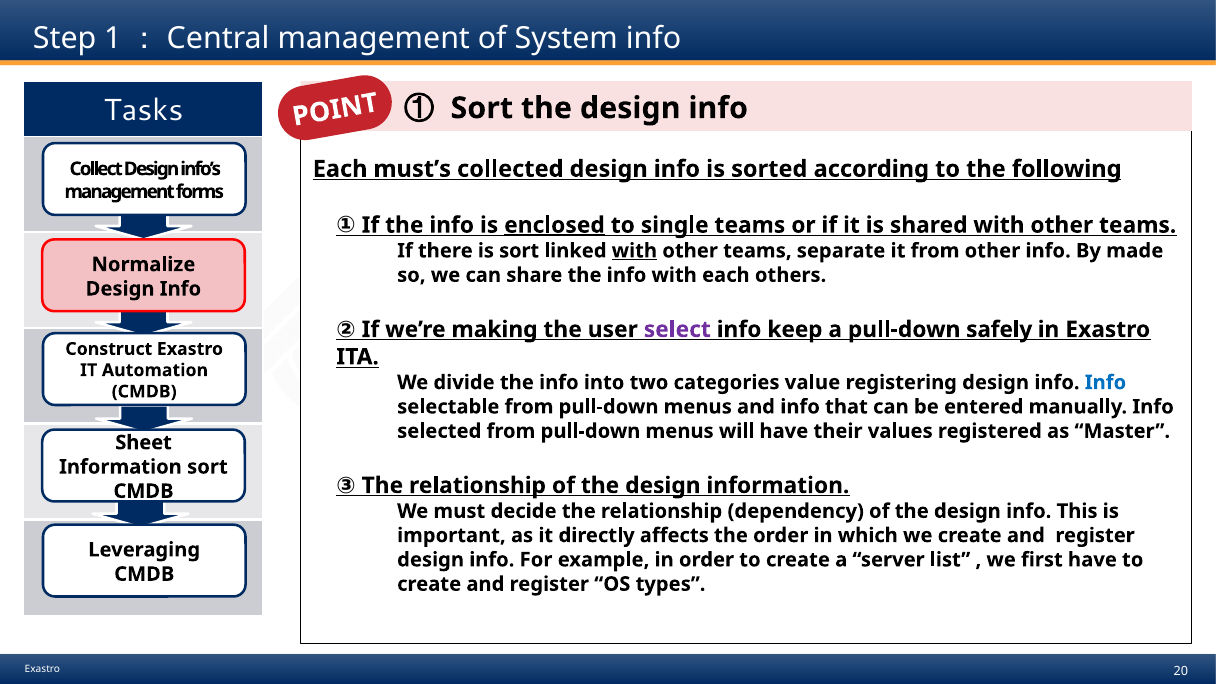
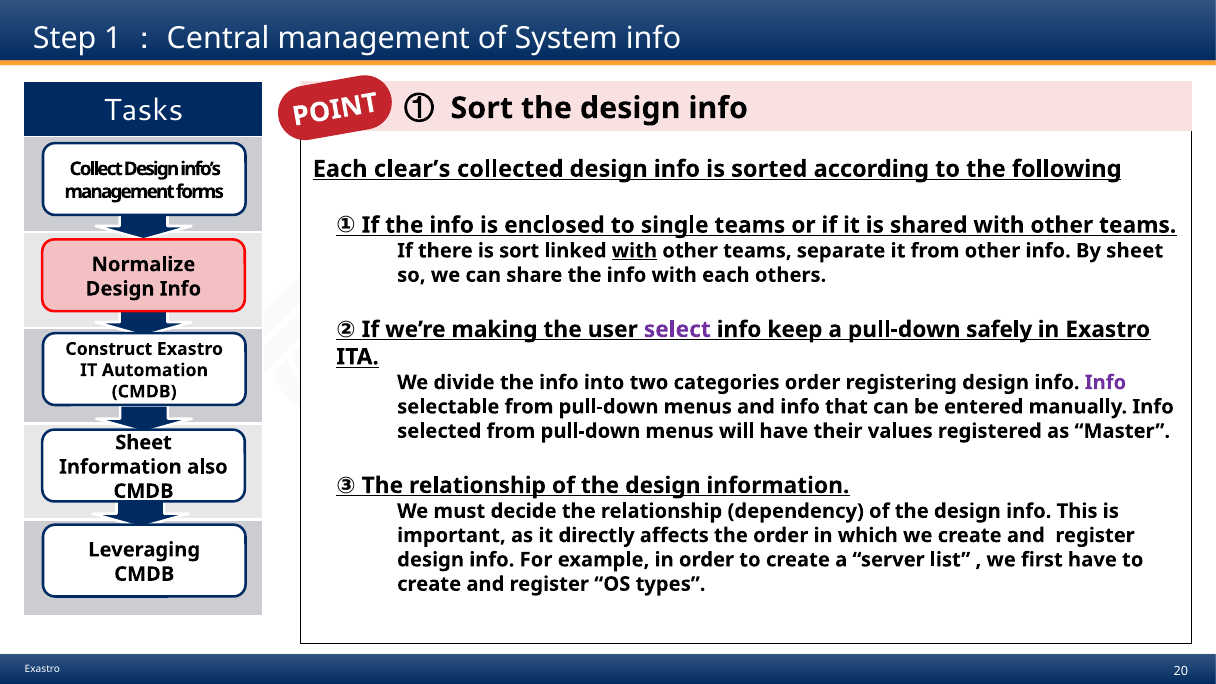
must’s: must’s -> clear’s
enclosed underline: present -> none
By made: made -> sheet
categories value: value -> order
Info at (1105, 382) colour: blue -> purple
Information sort: sort -> also
